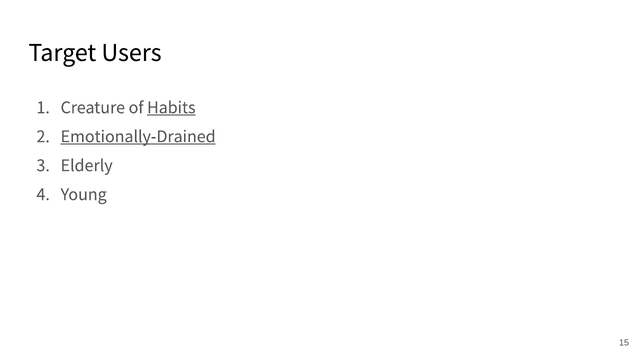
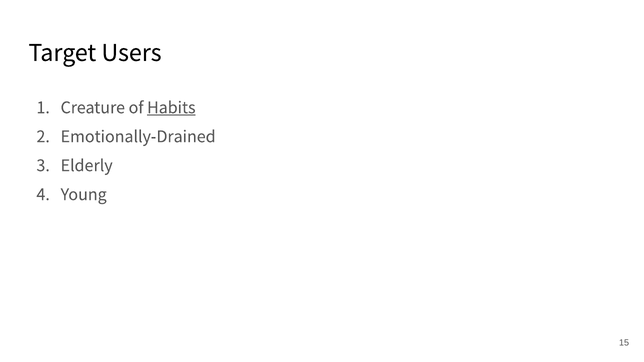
Emotionally-Drained underline: present -> none
